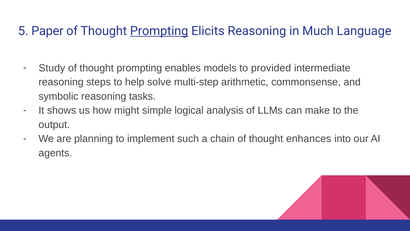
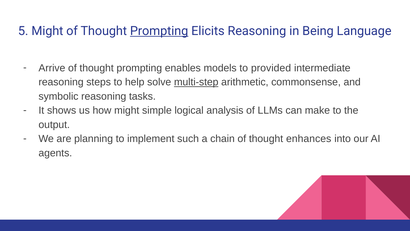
5 Paper: Paper -> Might
Much: Much -> Being
Study: Study -> Arrive
multi-step underline: none -> present
